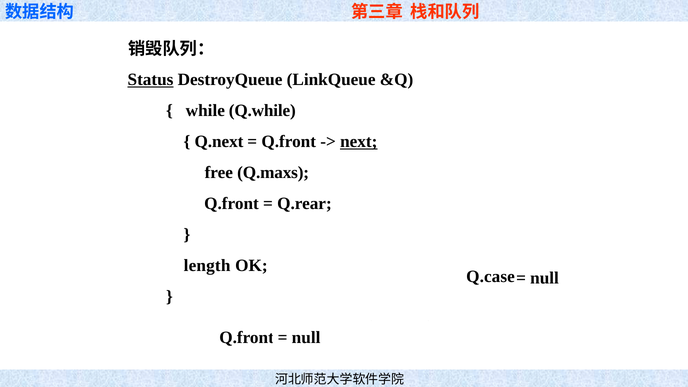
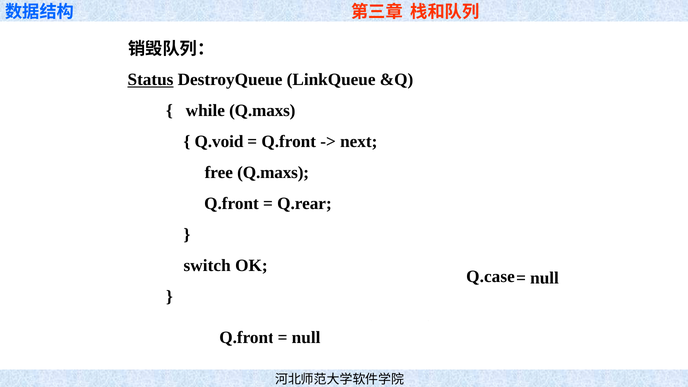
while Q.while: Q.while -> Q.maxs
Q.next: Q.next -> Q.void
next underline: present -> none
length: length -> switch
